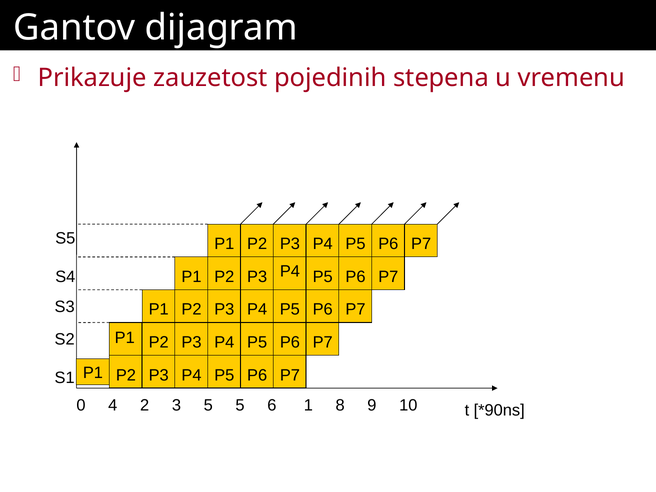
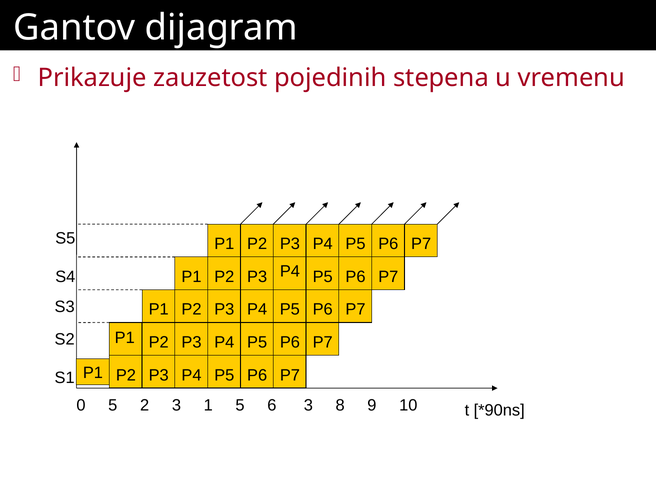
0 4: 4 -> 5
3 5: 5 -> 1
6 1: 1 -> 3
